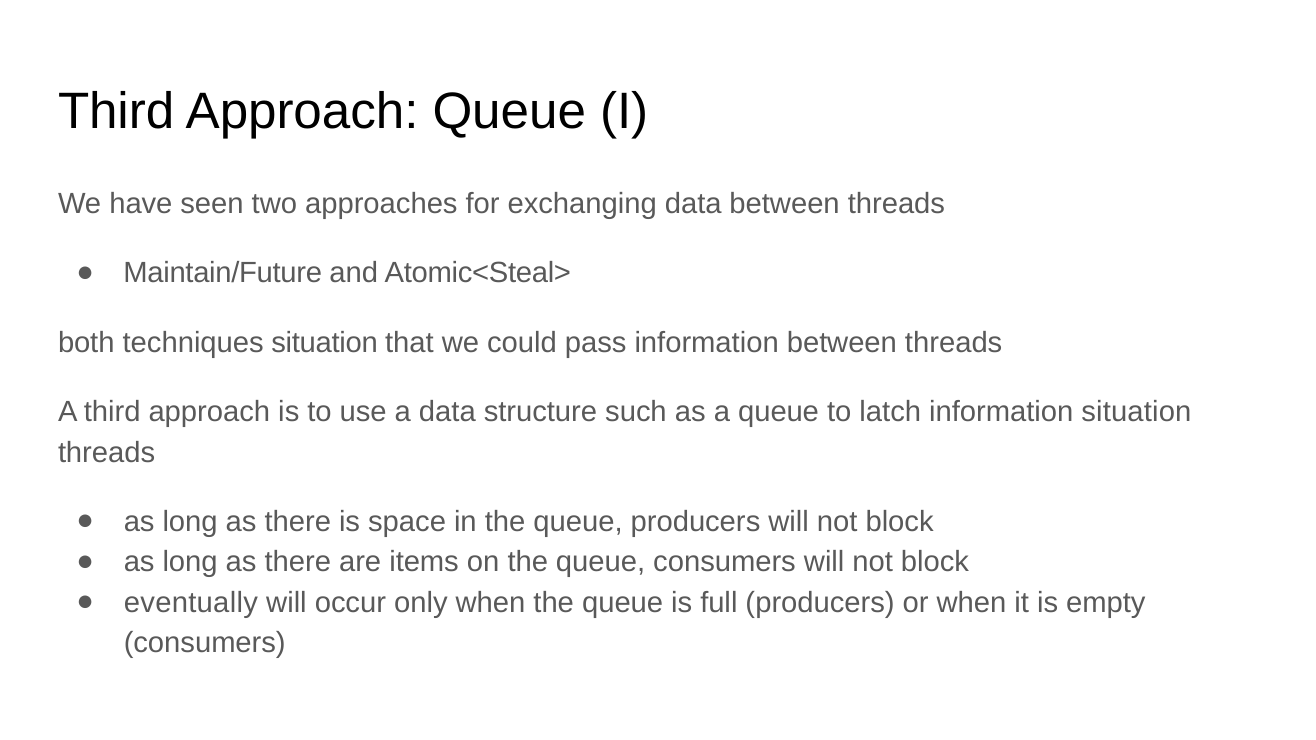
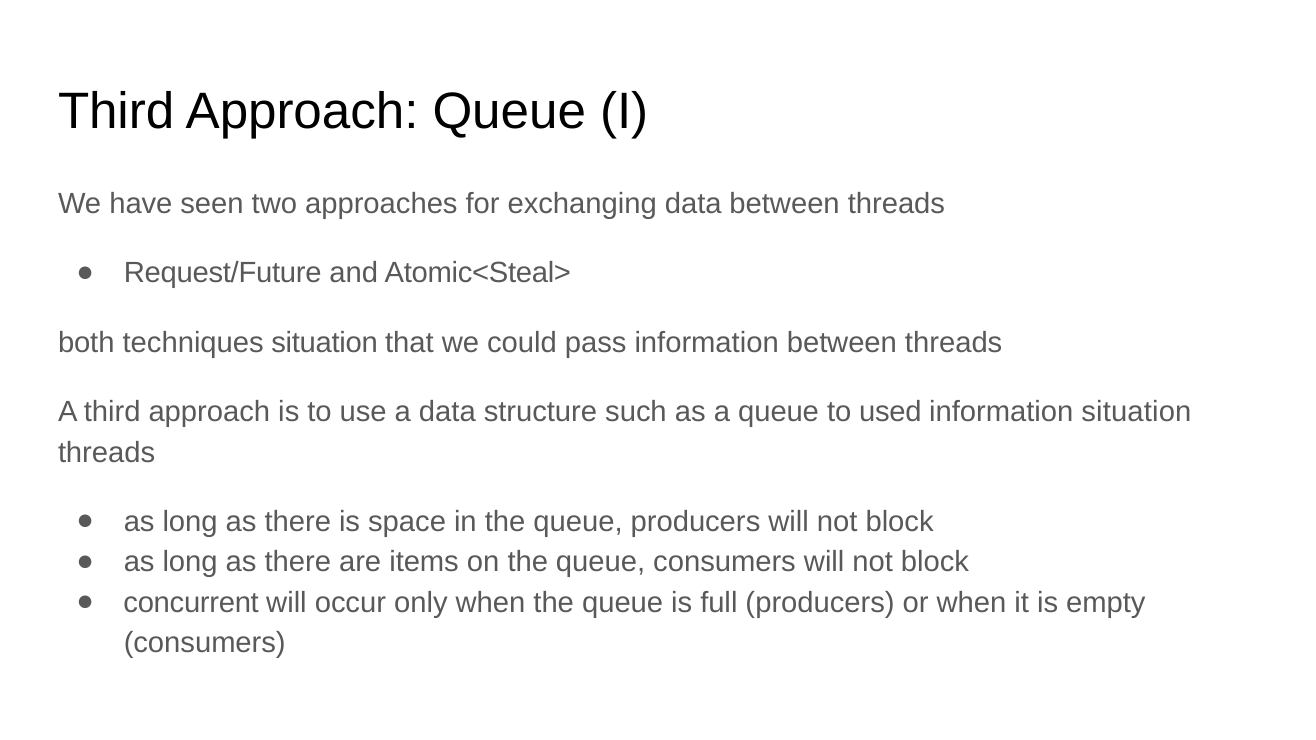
Maintain/Future: Maintain/Future -> Request/Future
latch: latch -> used
eventually: eventually -> concurrent
